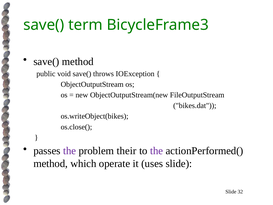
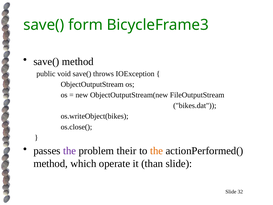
term: term -> form
the at (157, 151) colour: purple -> orange
uses: uses -> than
